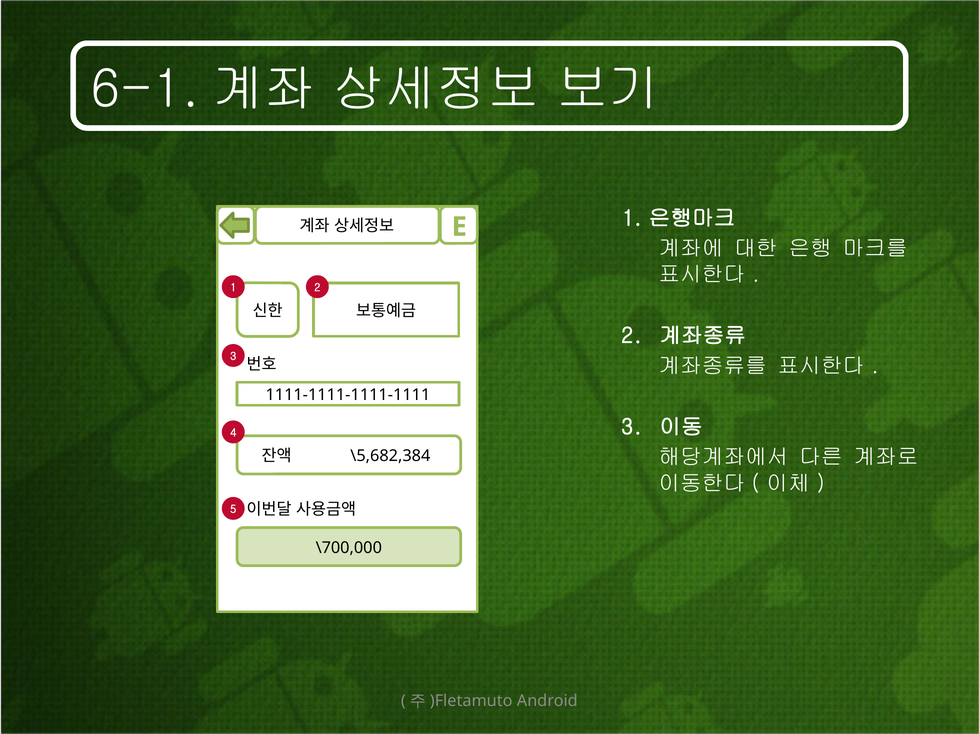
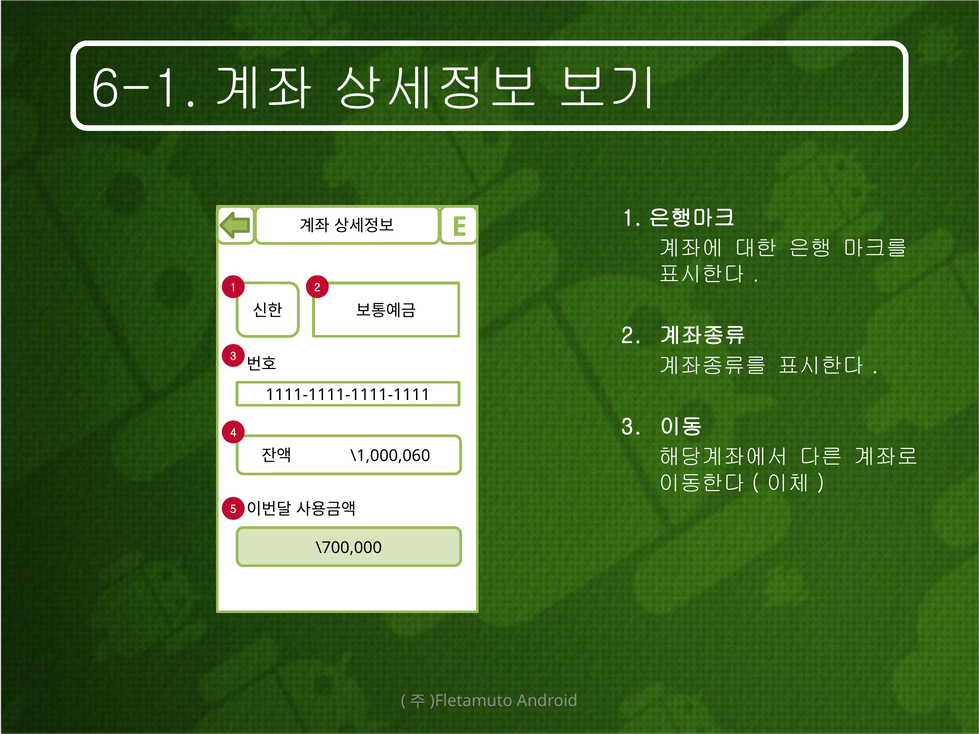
\5,682,384: \5,682,384 -> \1,000,060
